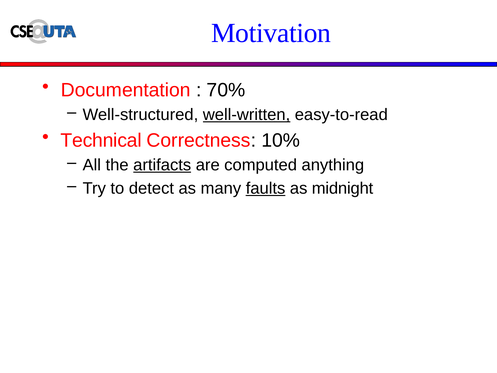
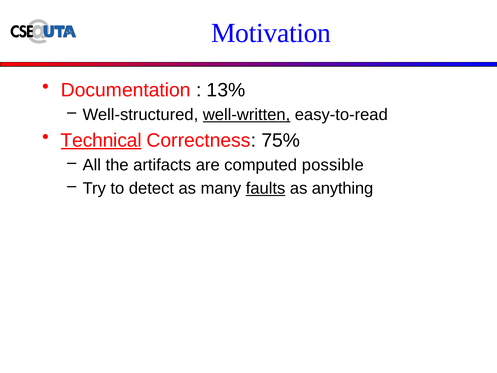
70%: 70% -> 13%
Technical underline: none -> present
10%: 10% -> 75%
artifacts underline: present -> none
anything: anything -> possible
midnight: midnight -> anything
